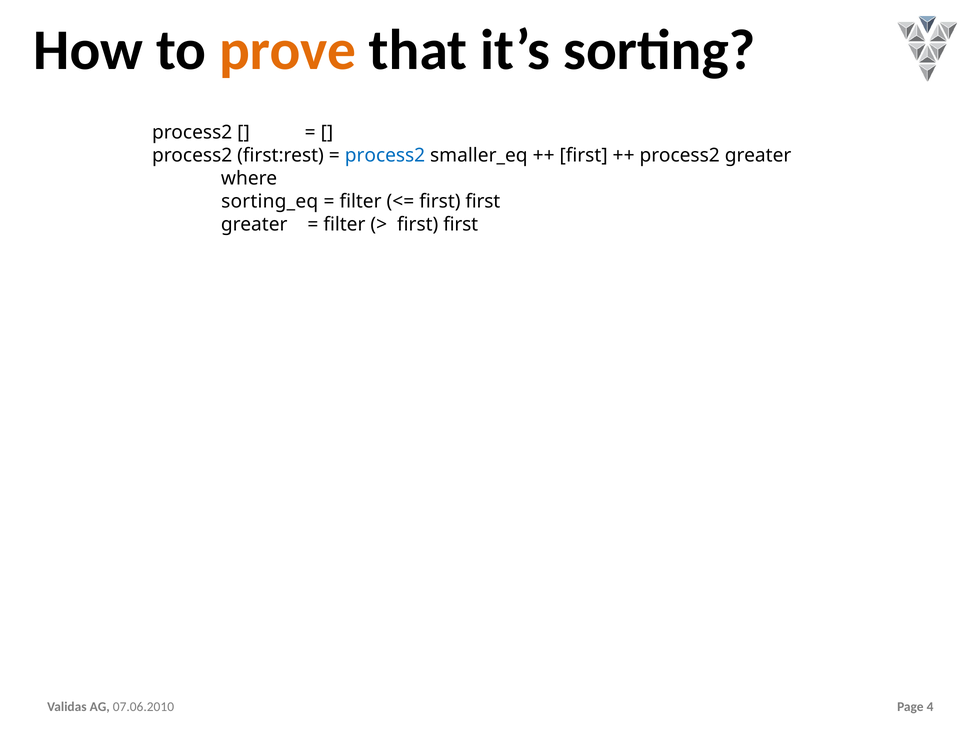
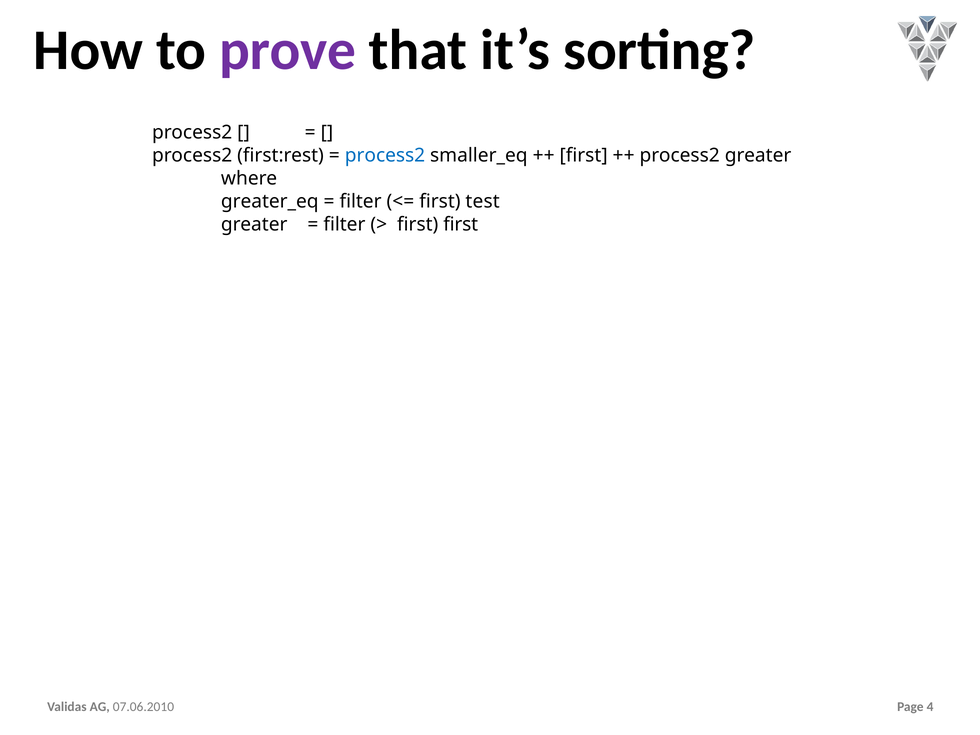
prove colour: orange -> purple
sorting_eq: sorting_eq -> greater_eq
first at (483, 202): first -> test
